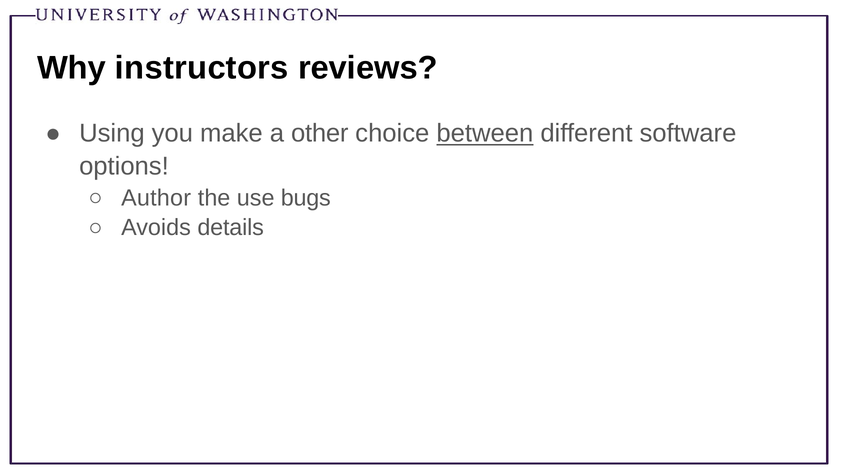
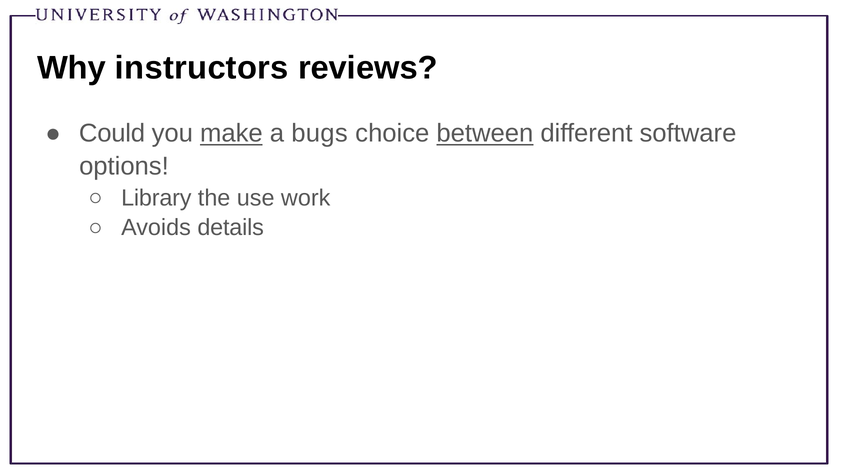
Using: Using -> Could
make underline: none -> present
other: other -> bugs
Author: Author -> Library
bugs: bugs -> work
